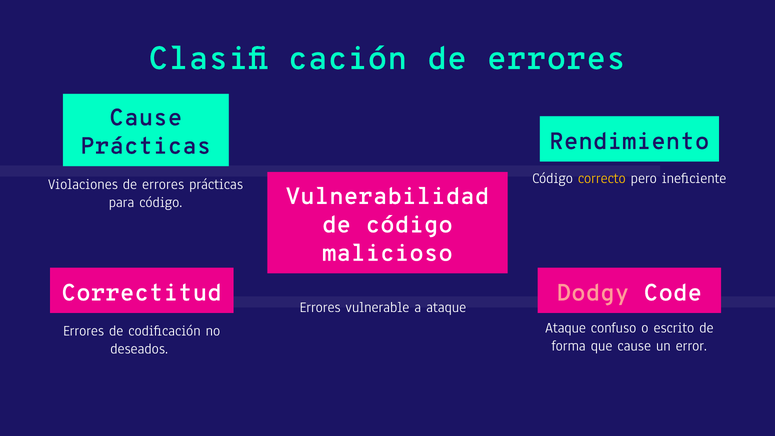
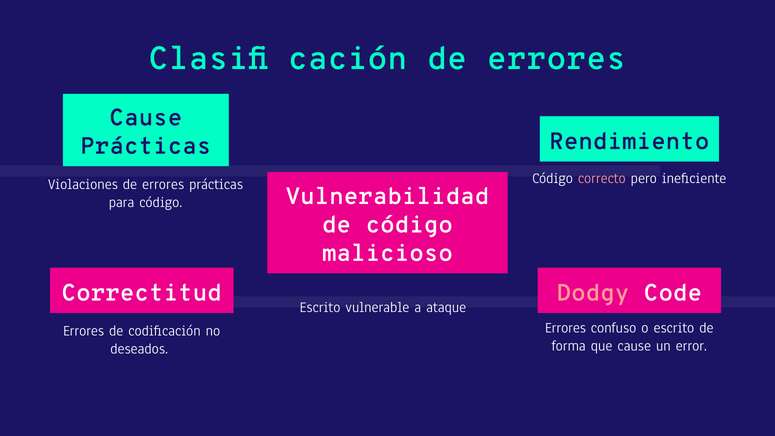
correcto colour: yellow -> pink
Errores at (320, 307): Errores -> Escrito
Ataque at (566, 328): Ataque -> Errores
